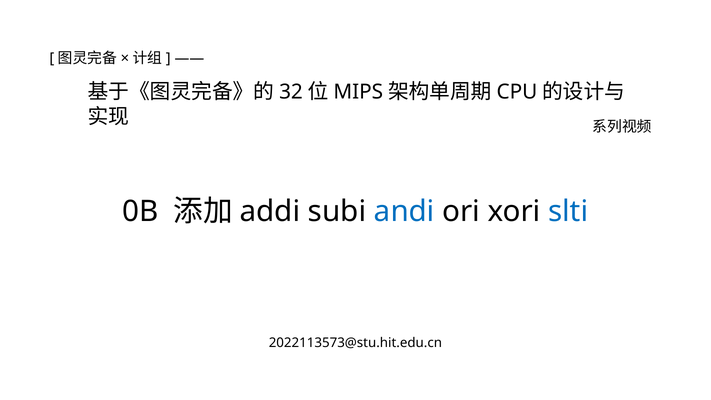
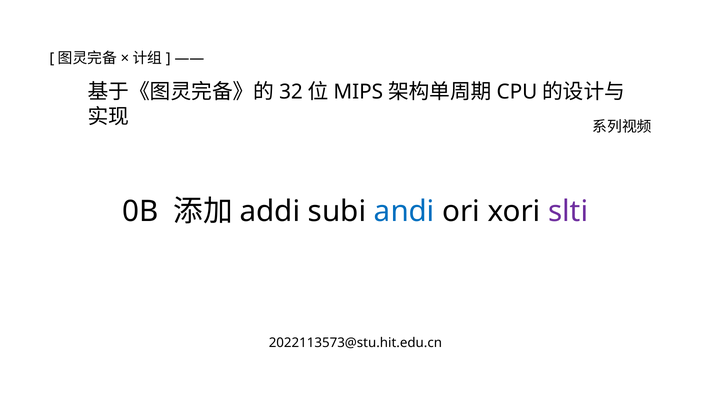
slti colour: blue -> purple
